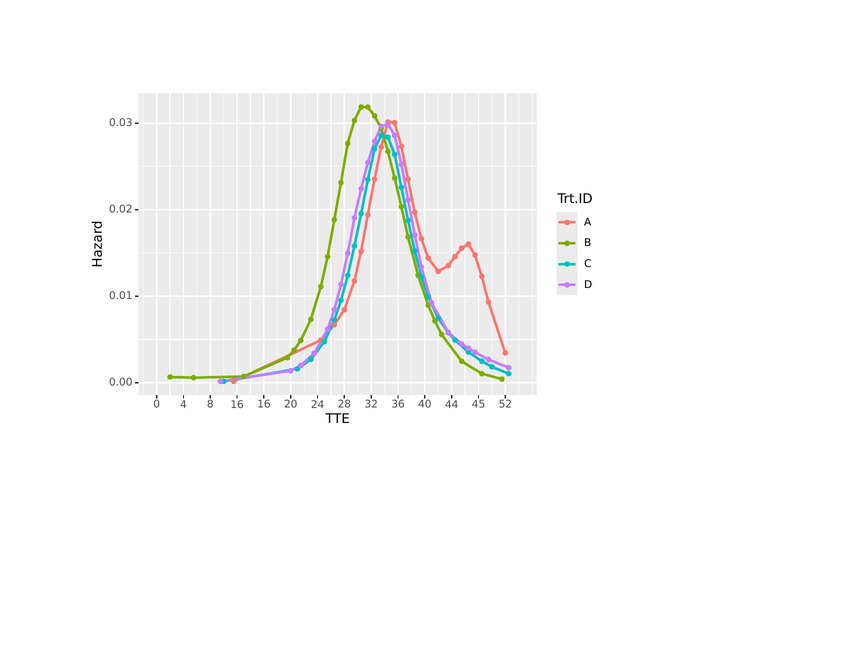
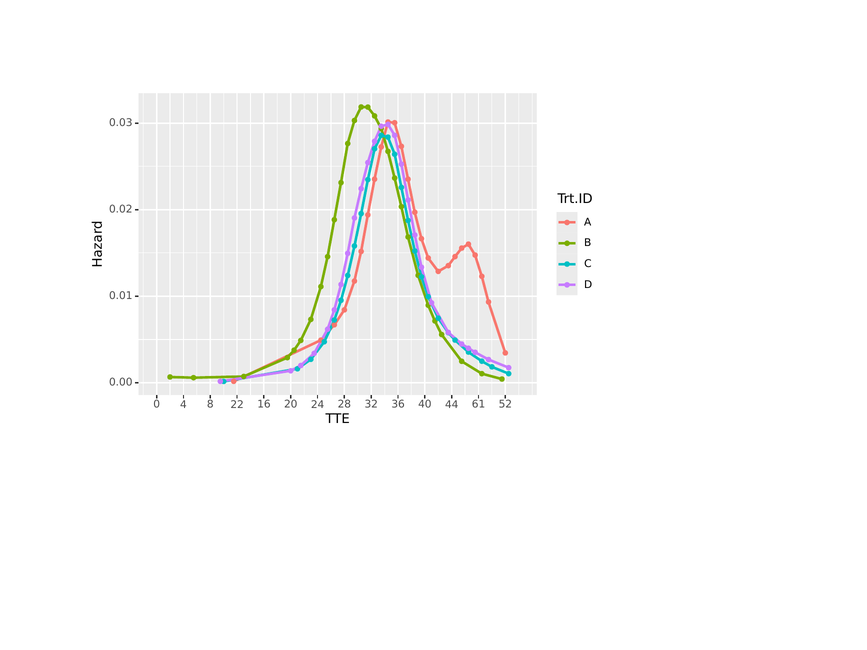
8 16: 16 -> 22
45: 45 -> 61
